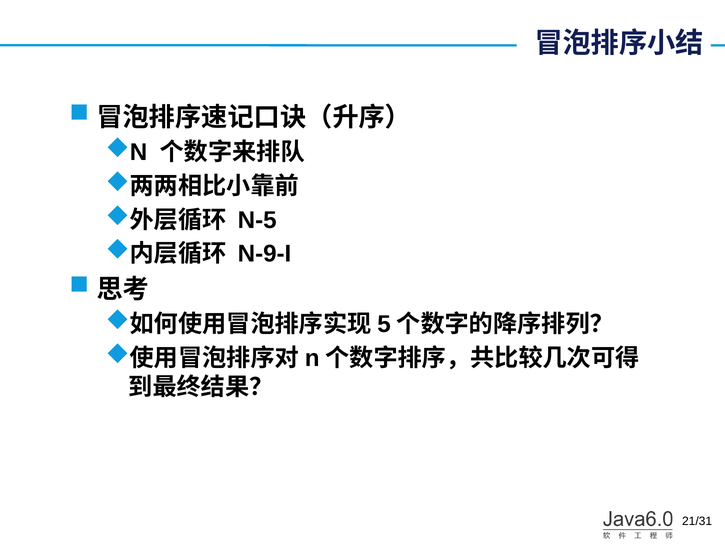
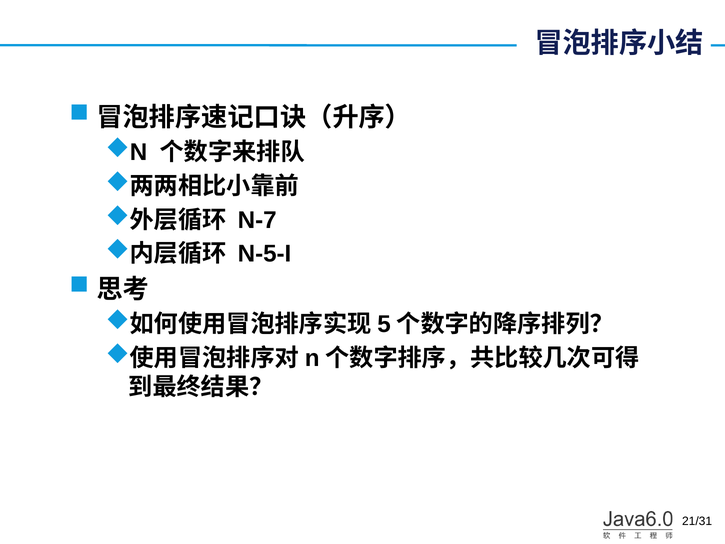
N-5: N-5 -> N-7
N-9-I: N-9-I -> N-5-I
